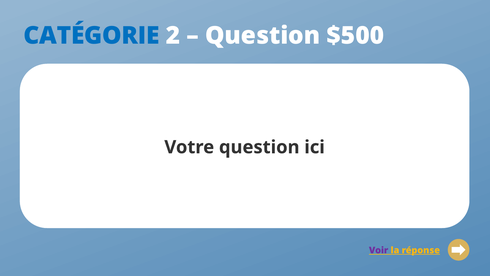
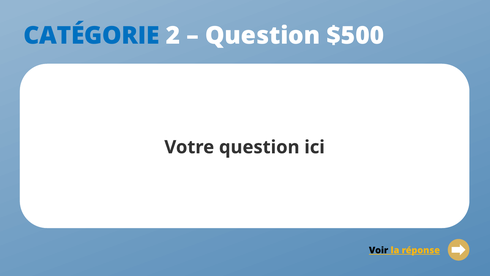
Voir colour: purple -> black
